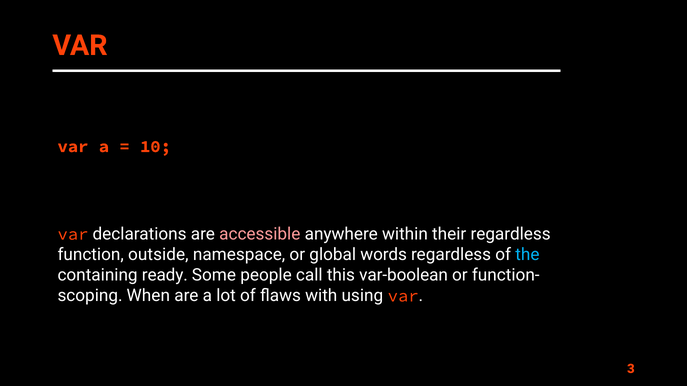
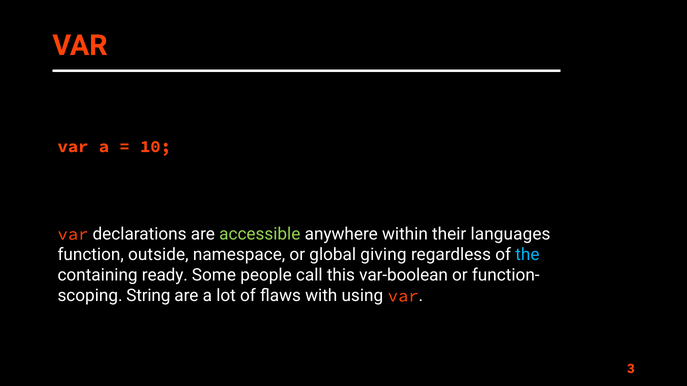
accessible colour: pink -> light green
their regardless: regardless -> languages
words: words -> giving
When: When -> String
